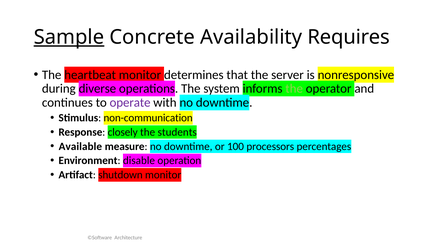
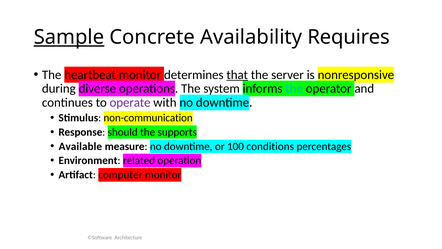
that underline: none -> present
the at (294, 89) colour: light green -> light blue
closely: closely -> should
students: students -> supports
processors: processors -> conditions
disable: disable -> related
shutdown: shutdown -> computer
